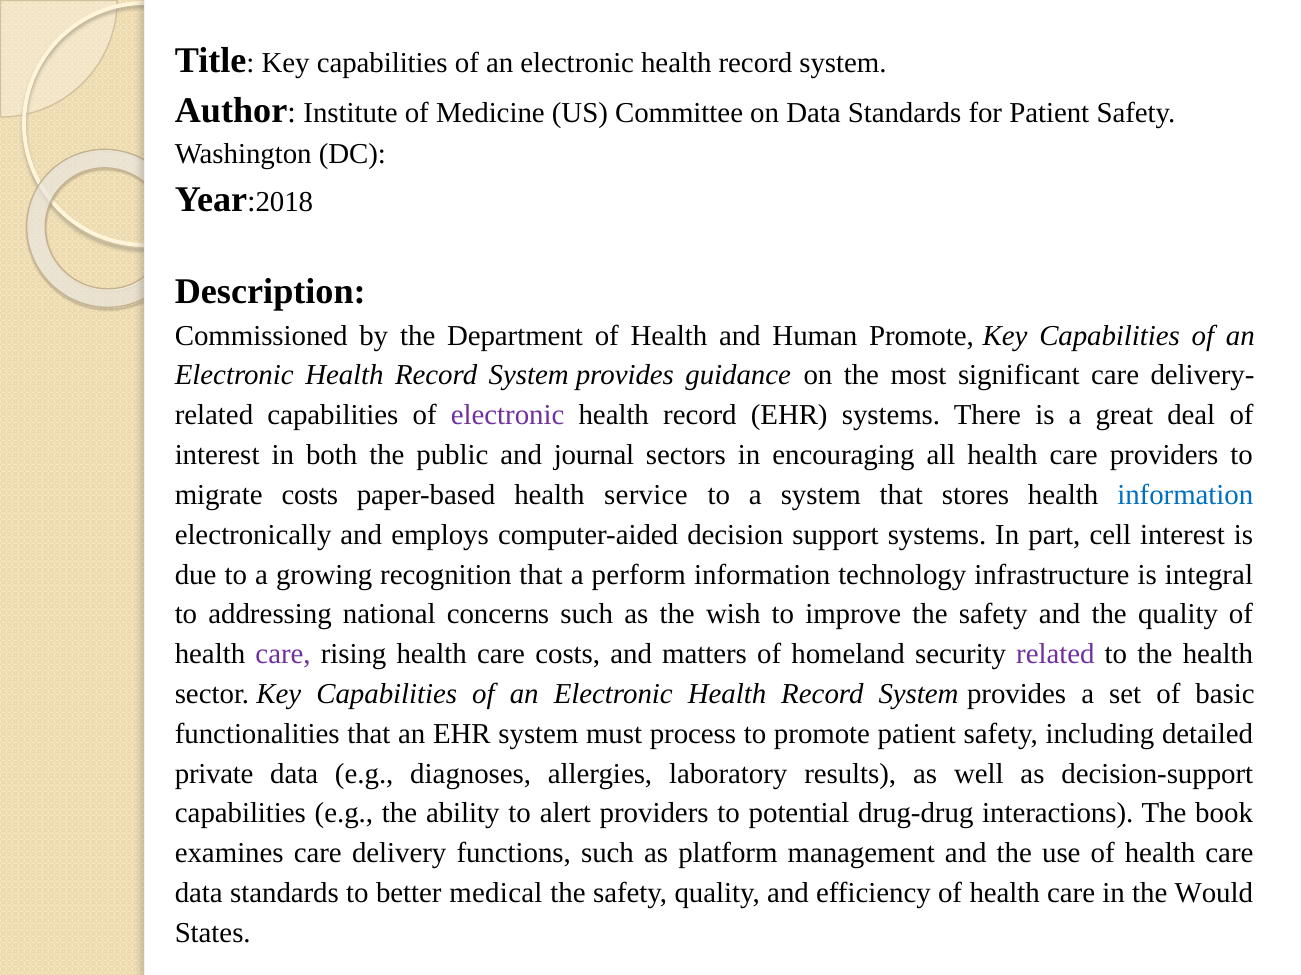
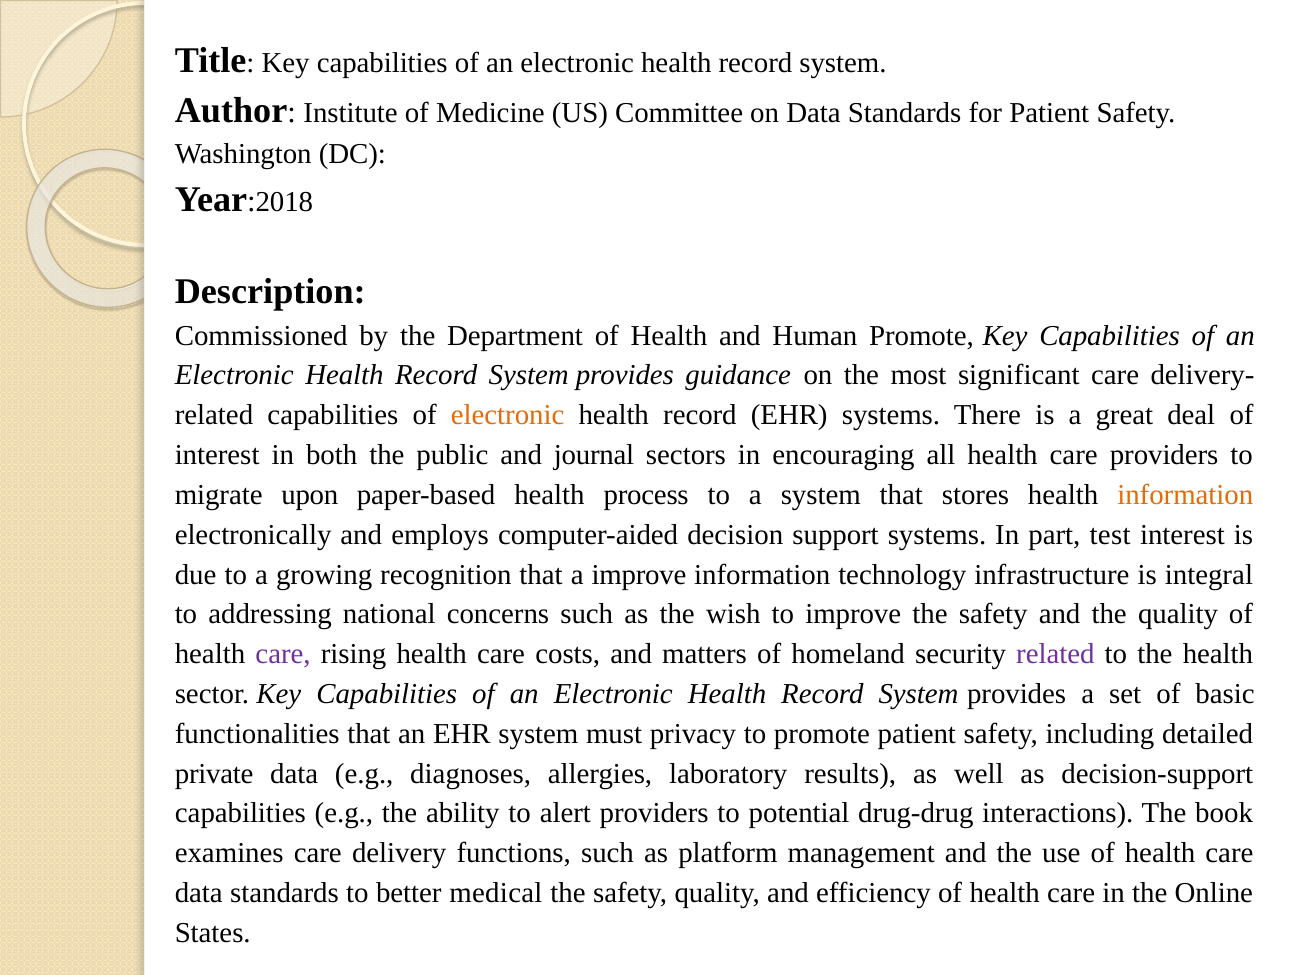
electronic at (508, 416) colour: purple -> orange
migrate costs: costs -> upon
service: service -> process
information at (1185, 495) colour: blue -> orange
cell: cell -> test
a perform: perform -> improve
process: process -> privacy
Would: Would -> Online
